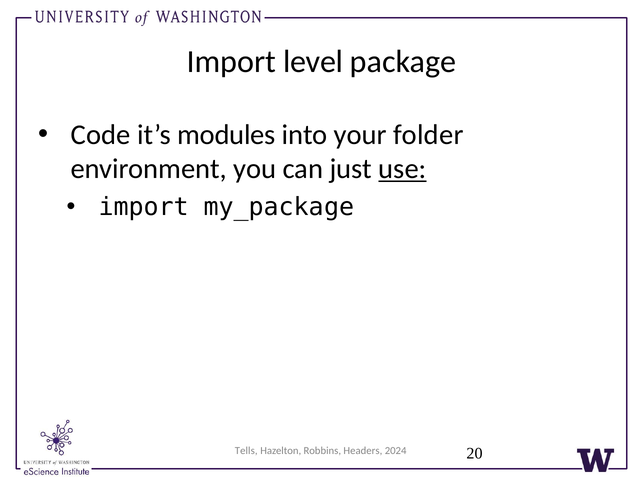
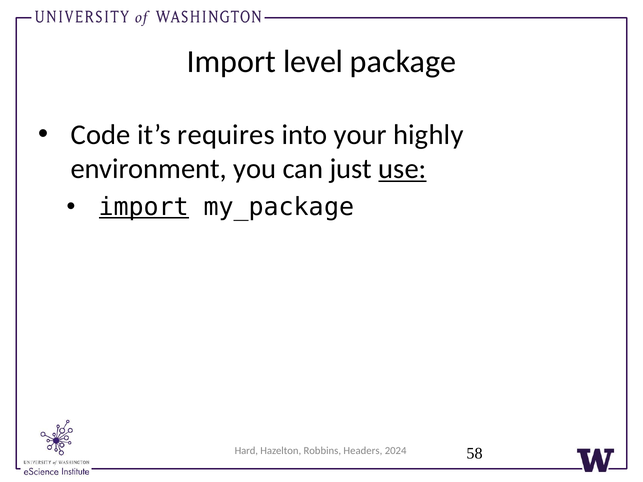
modules: modules -> requires
folder: folder -> highly
import at (144, 207) underline: none -> present
Tells: Tells -> Hard
20: 20 -> 58
